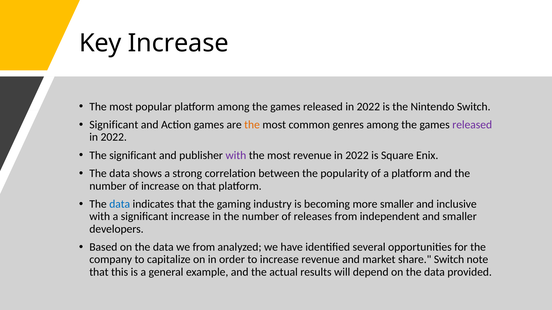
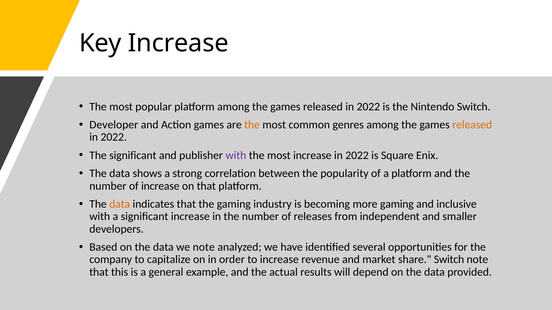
Significant at (114, 125): Significant -> Developer
released at (472, 125) colour: purple -> orange
most revenue: revenue -> increase
data at (120, 204) colour: blue -> orange
more smaller: smaller -> gaming
we from: from -> note
